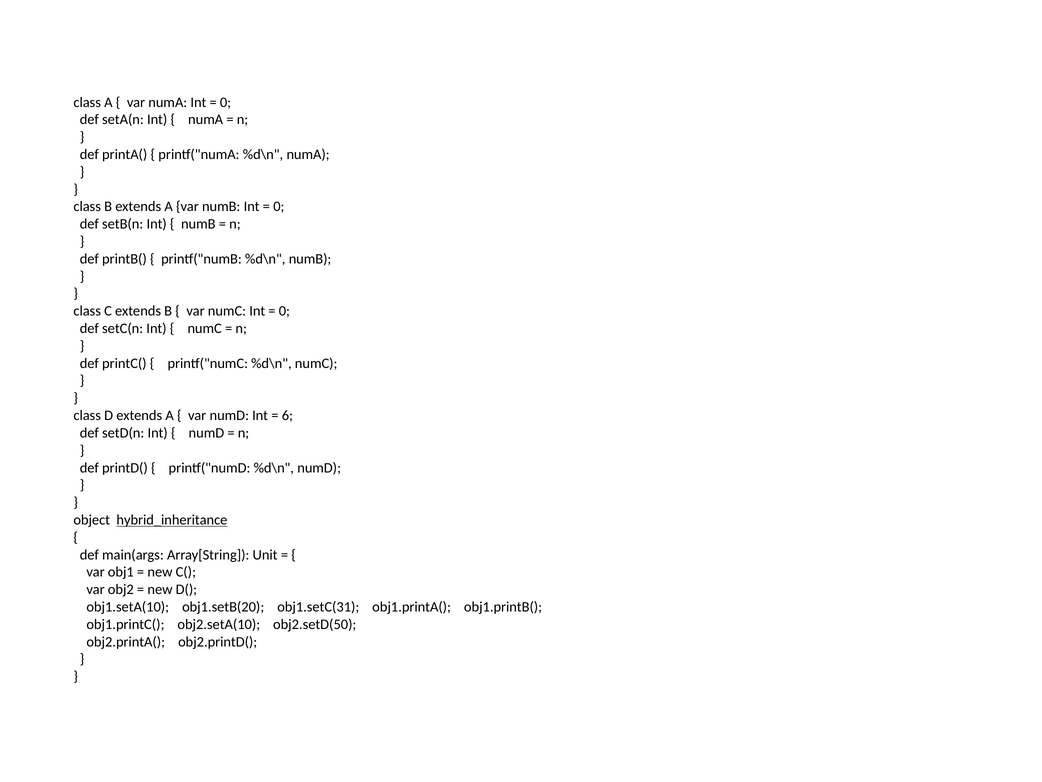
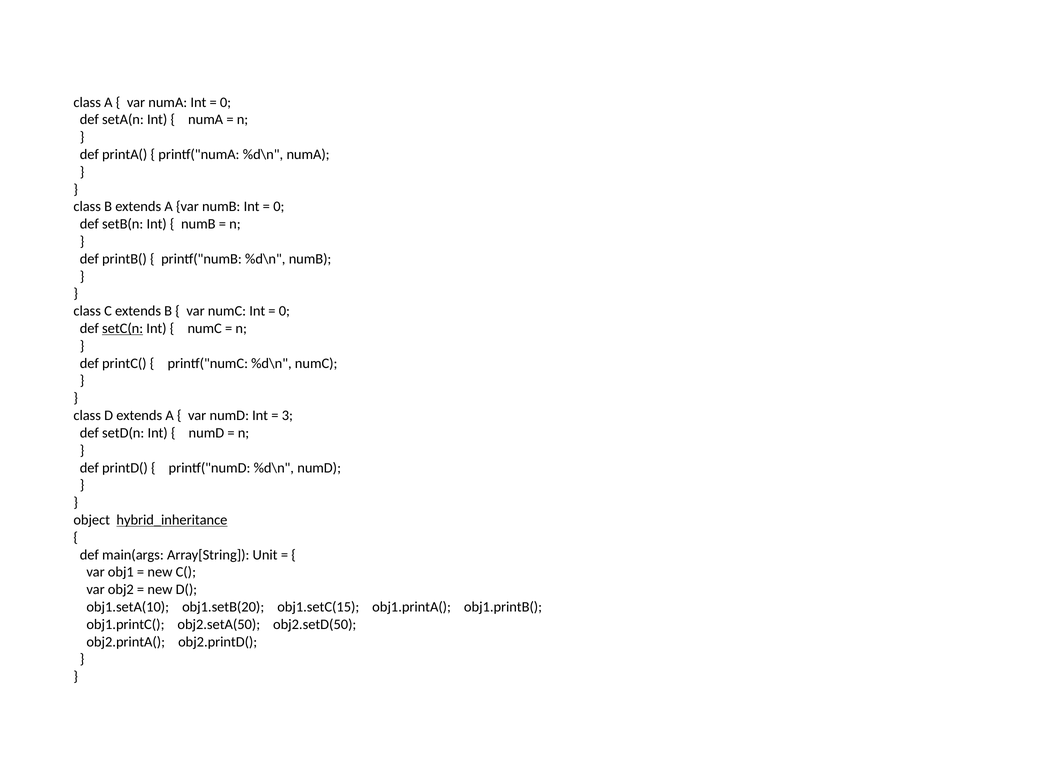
setC(n underline: none -> present
6: 6 -> 3
obj1.setC(31: obj1.setC(31 -> obj1.setC(15
obj2.setA(10: obj2.setA(10 -> obj2.setA(50
